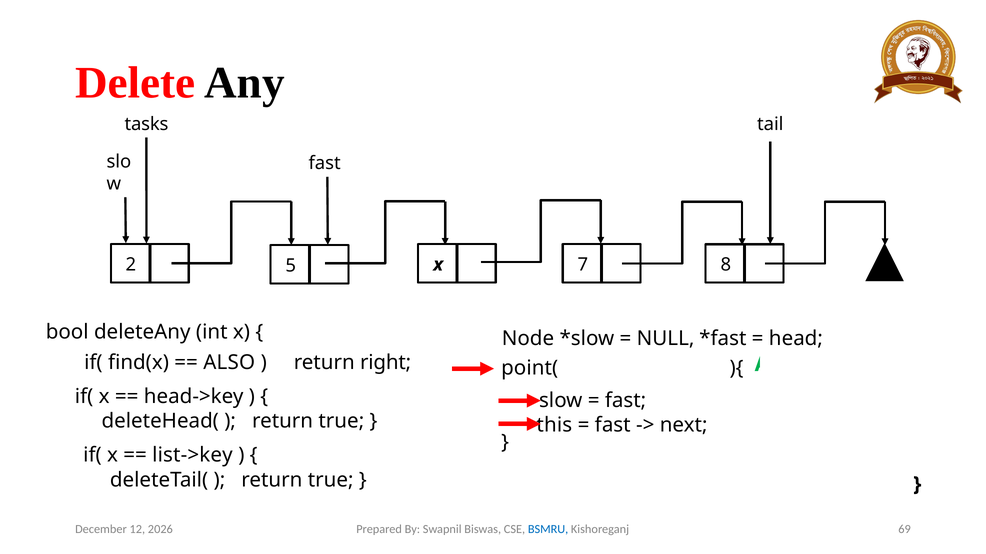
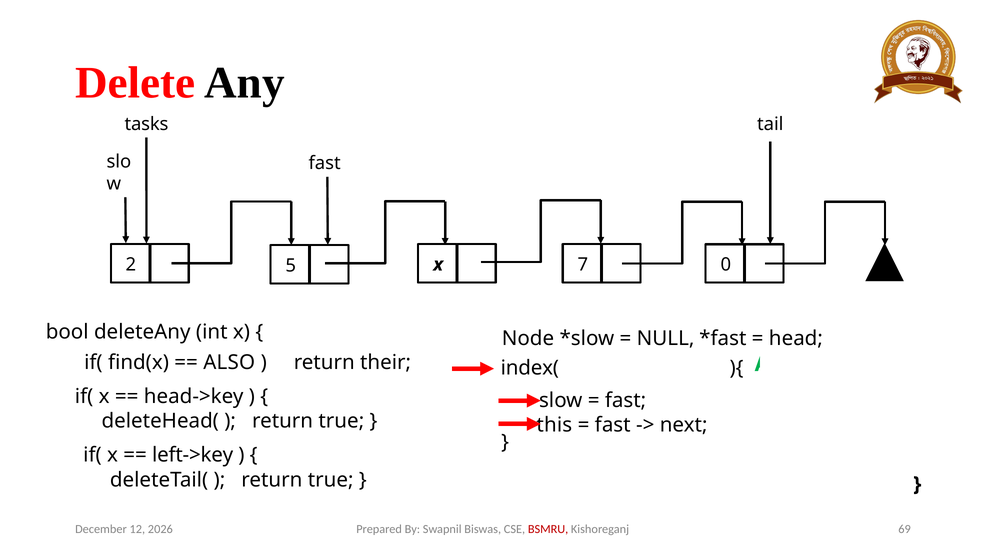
8: 8 -> 0
right: right -> their
point(: point( -> index(
list->key: list->key -> left->key
BSMRU colour: blue -> red
